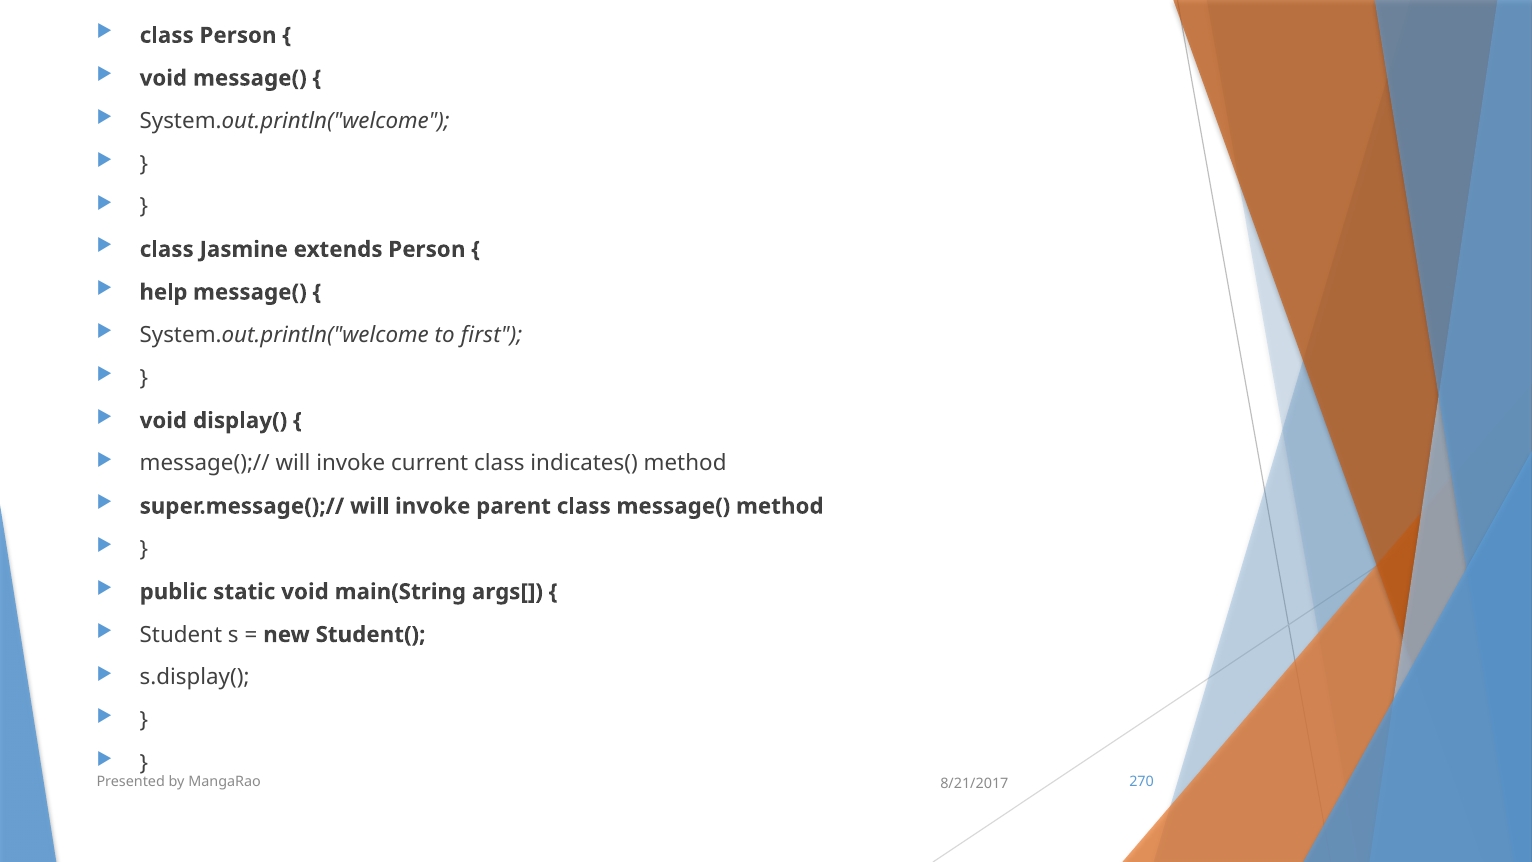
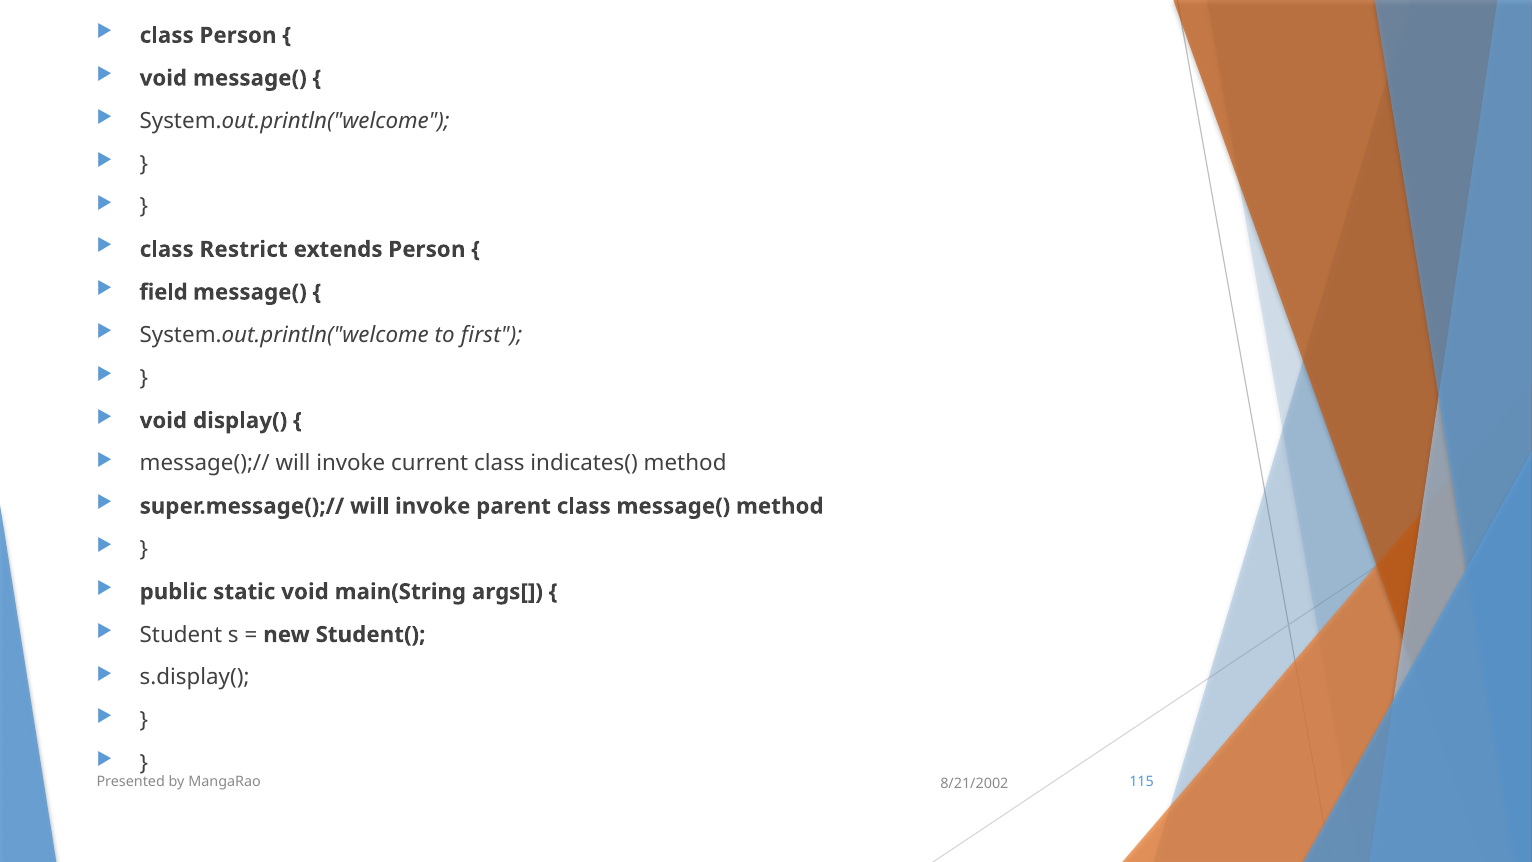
Jasmine: Jasmine -> Restrict
help: help -> field
270: 270 -> 115
8/21/2017: 8/21/2017 -> 8/21/2002
